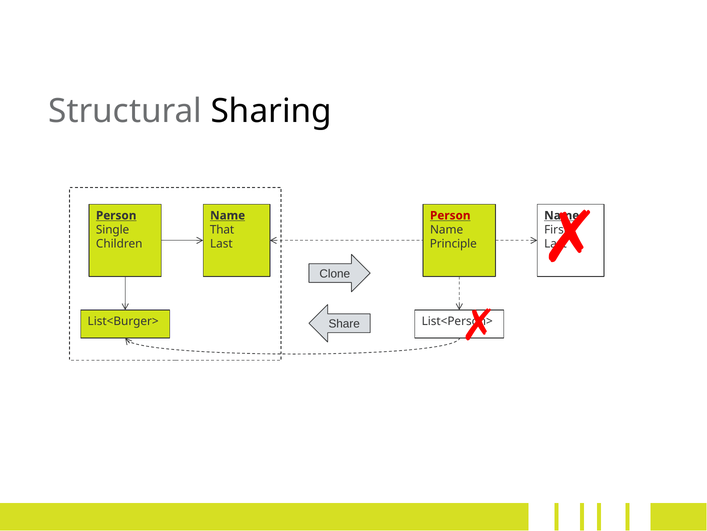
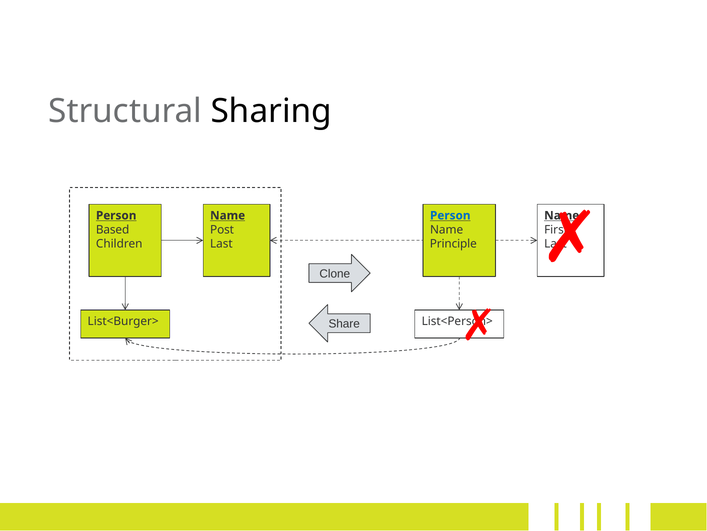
Person at (450, 215) colour: red -> blue
Single: Single -> Based
That: That -> Post
